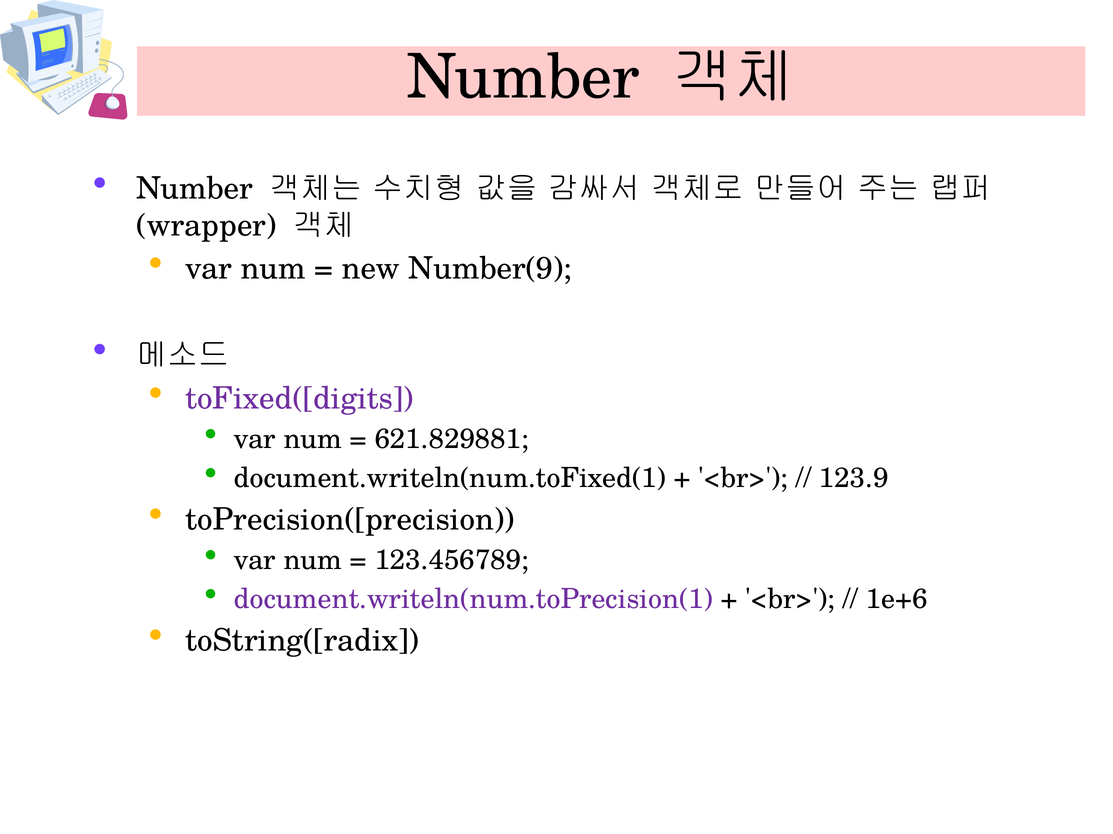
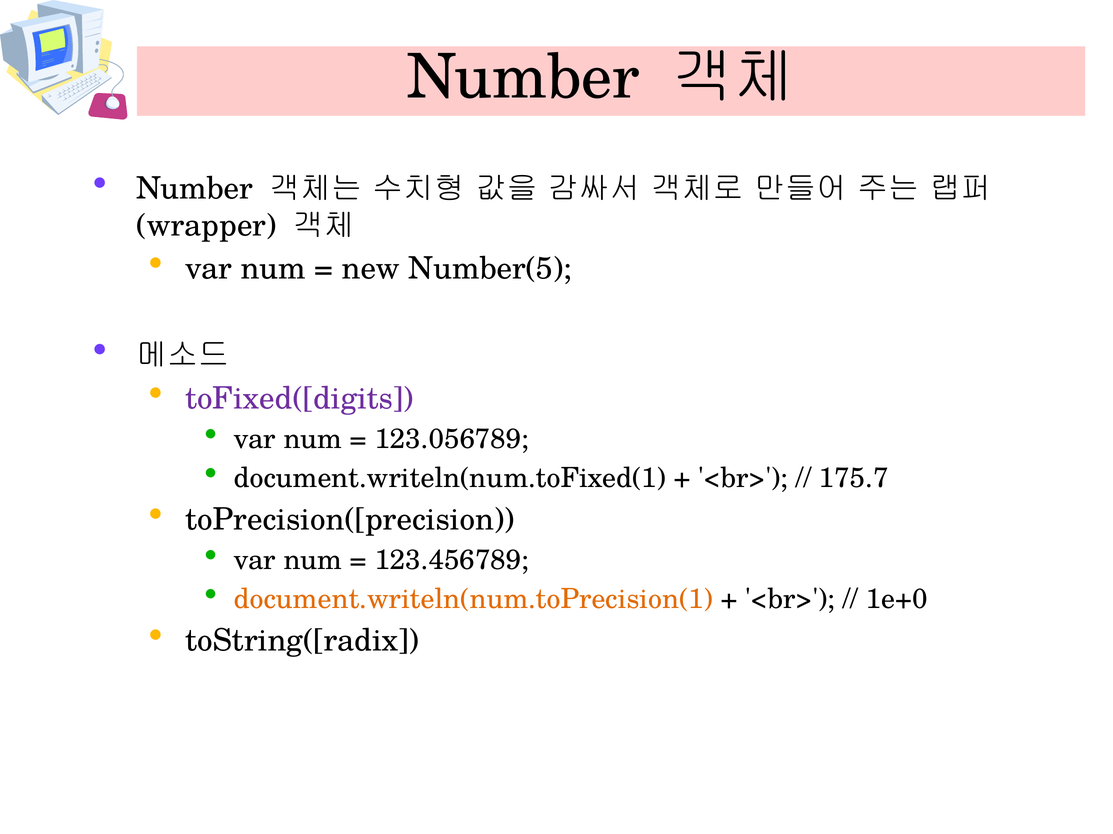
Number(9: Number(9 -> Number(5
621.829881: 621.829881 -> 123.056789
123.9: 123.9 -> 175.7
document.writeln(num.toPrecision(1 colour: purple -> orange
1e+6: 1e+6 -> 1e+0
